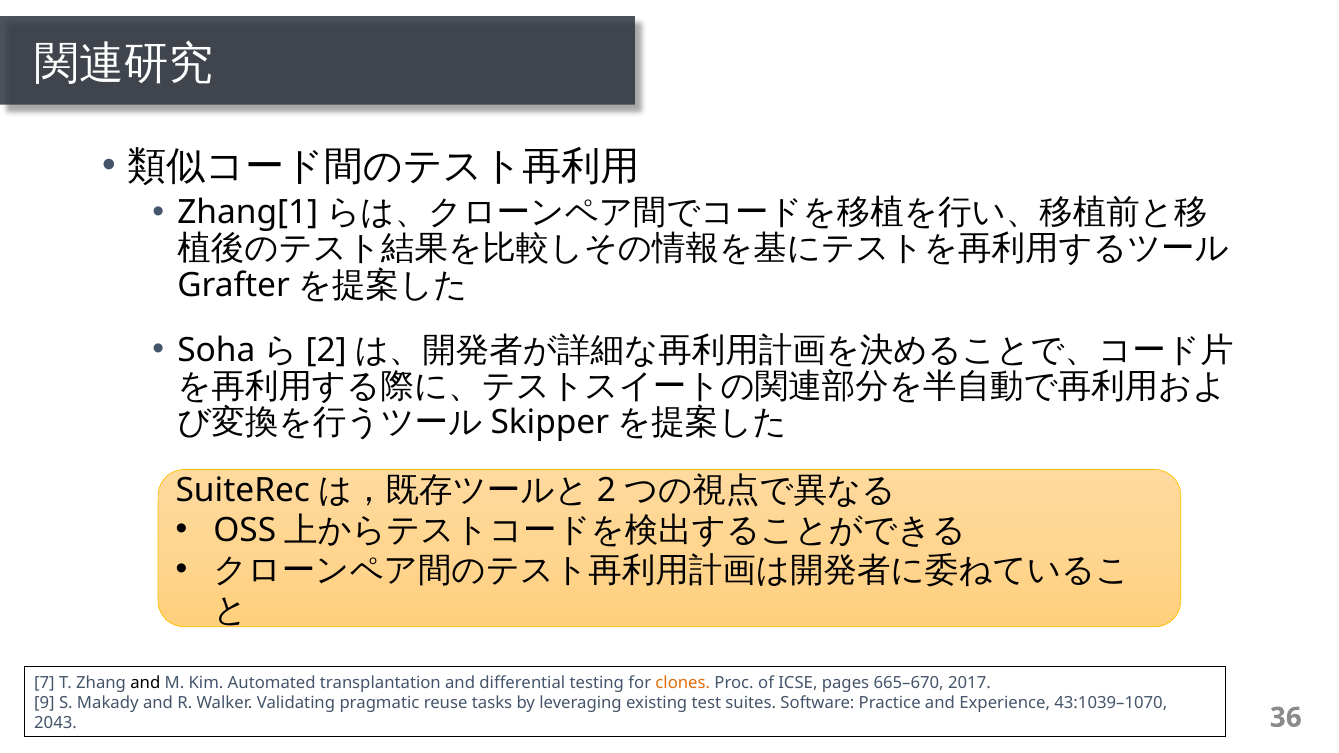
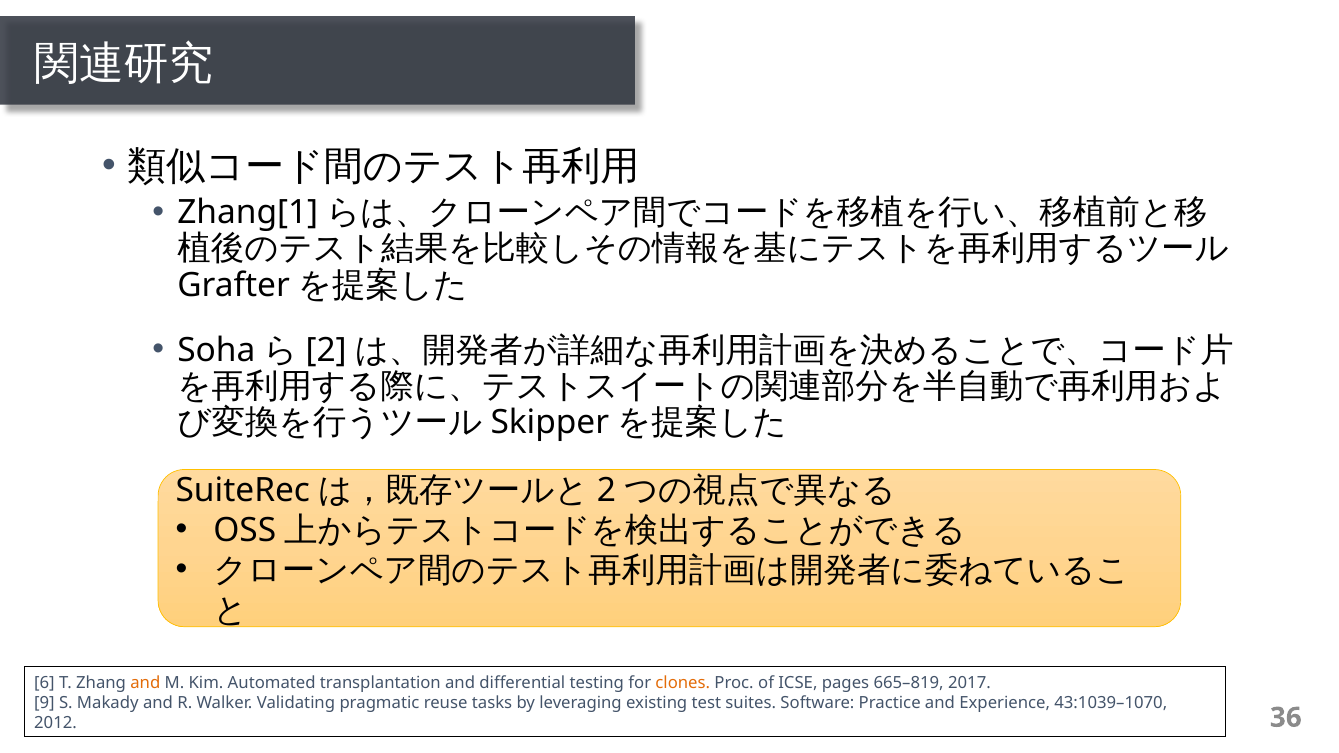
7: 7 -> 6
and at (145, 683) colour: black -> orange
665–670: 665–670 -> 665–819
2043: 2043 -> 2012
